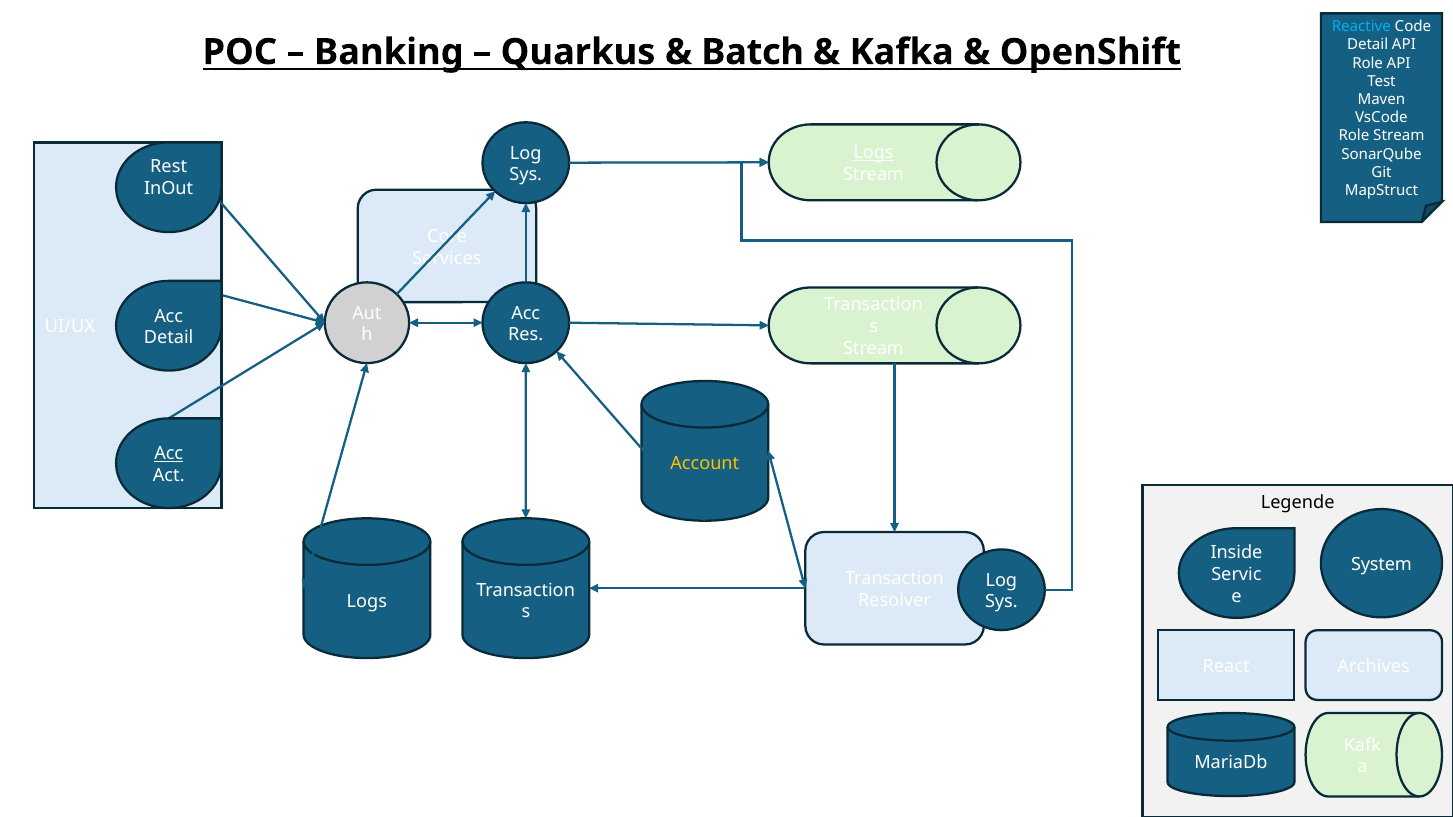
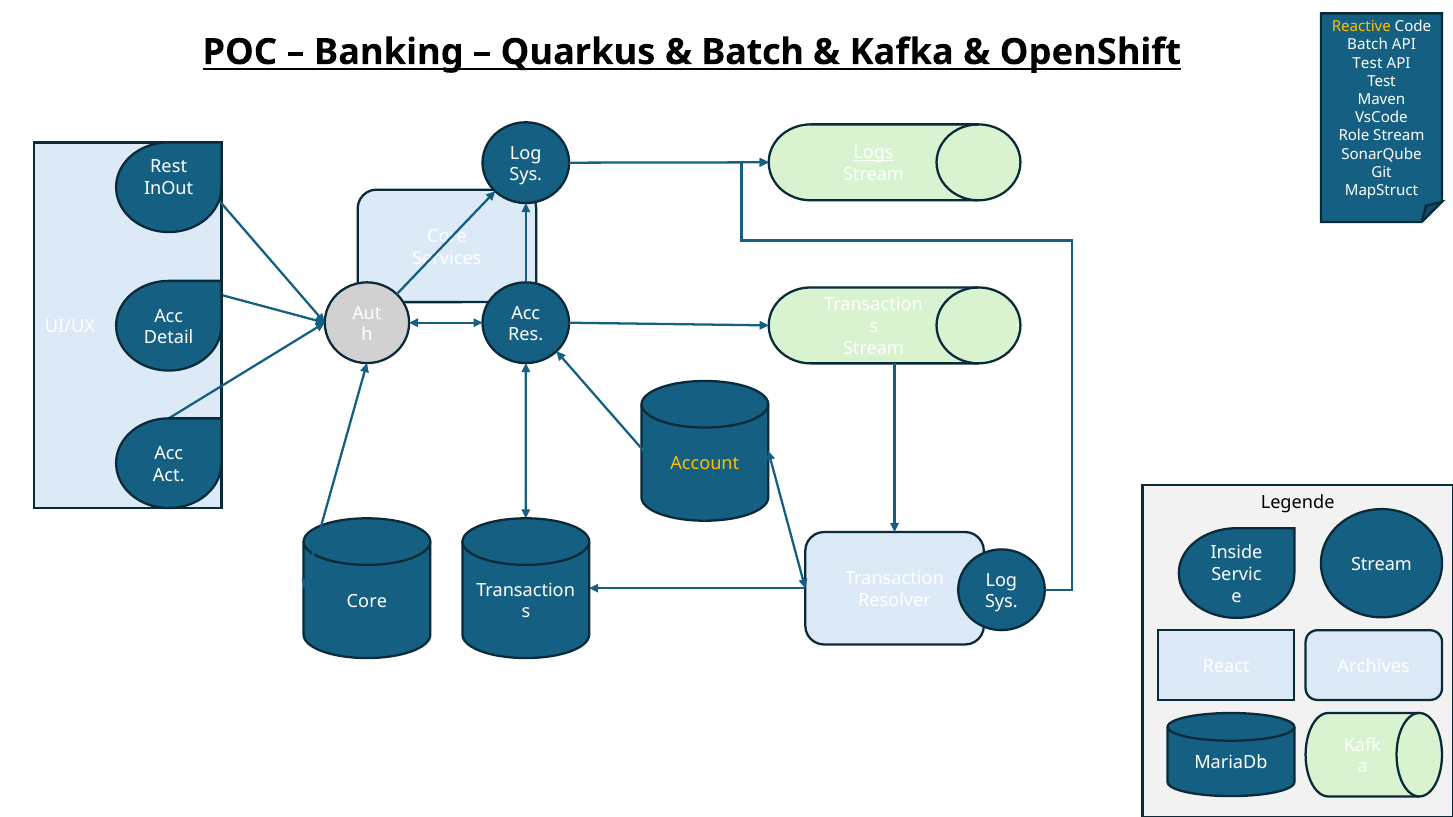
Reactive colour: light blue -> yellow
Detail at (1368, 45): Detail -> Batch
Role at (1368, 63): Role -> Test
Acc at (169, 454) underline: present -> none
System at (1382, 565): System -> Stream
Logs at (367, 601): Logs -> Core
